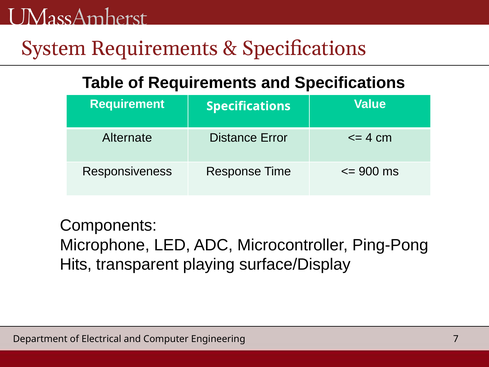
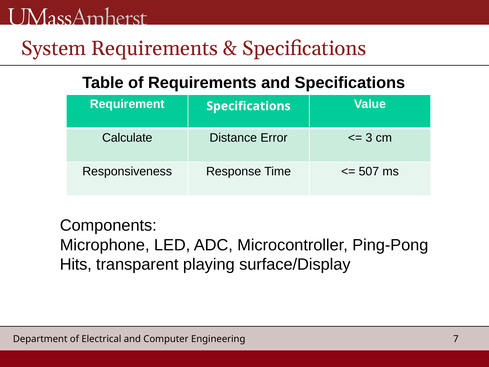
Alternate: Alternate -> Calculate
4: 4 -> 3
900: 900 -> 507
